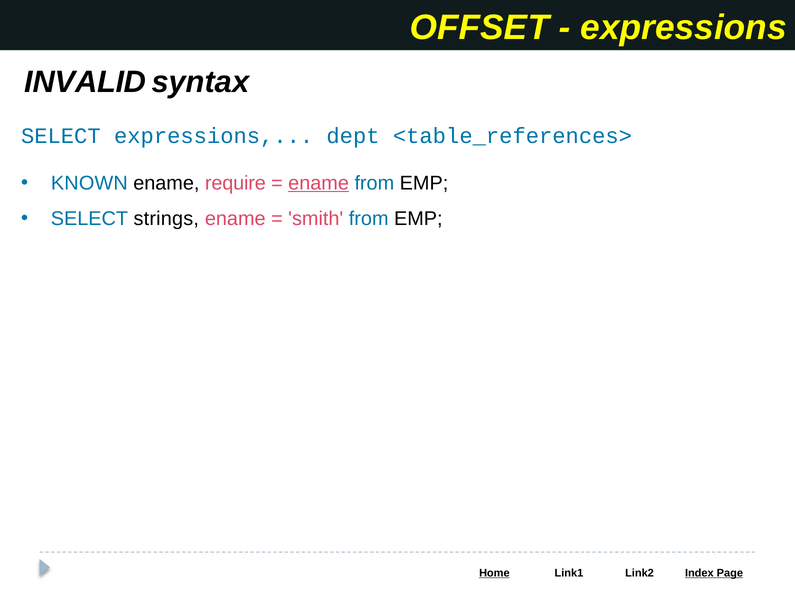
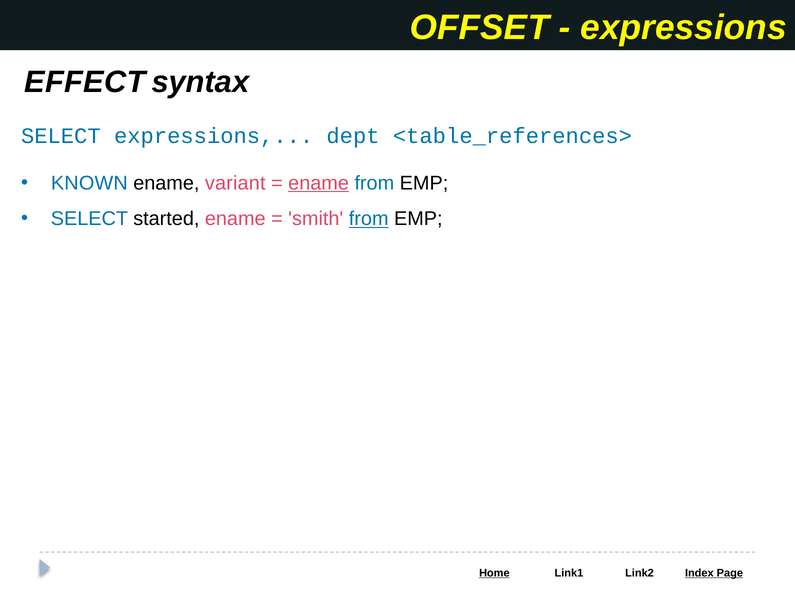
INVALID: INVALID -> EFFECT
require: require -> variant
strings: strings -> started
from at (369, 219) underline: none -> present
